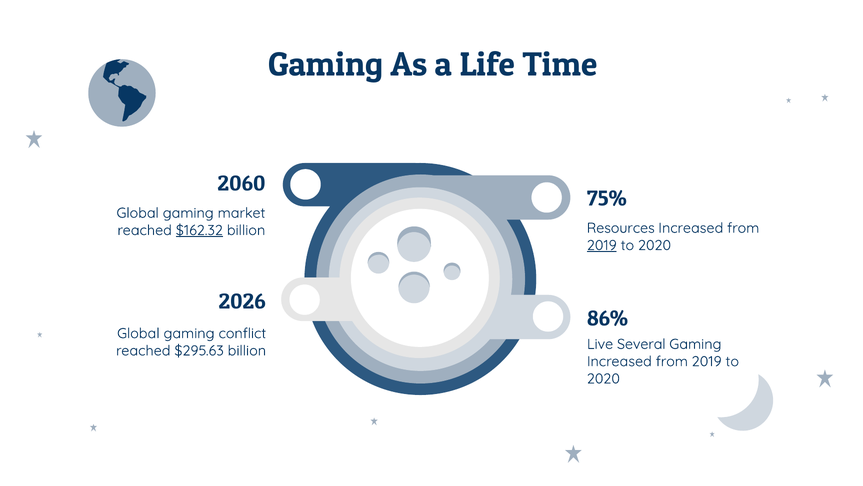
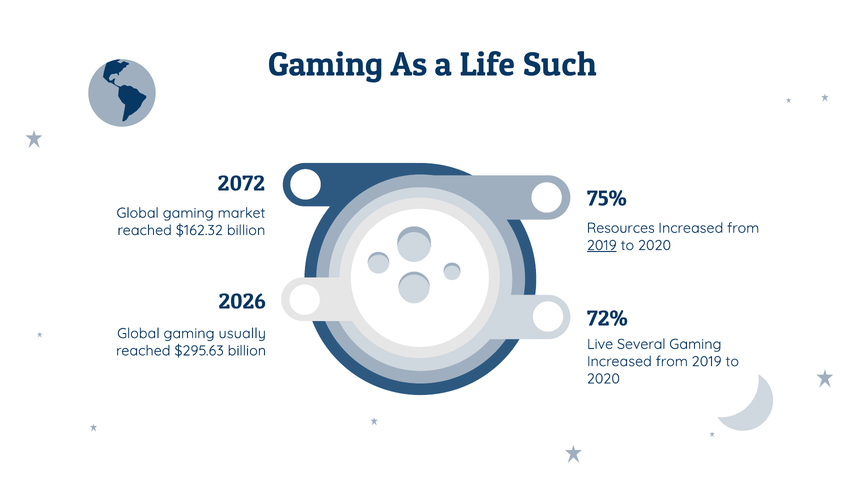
Time: Time -> Such
2060: 2060 -> 2072
$162.32 underline: present -> none
86%: 86% -> 72%
conflict: conflict -> usually
